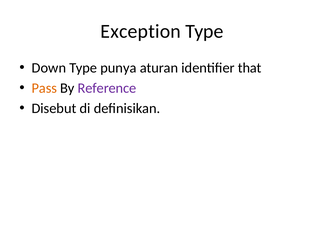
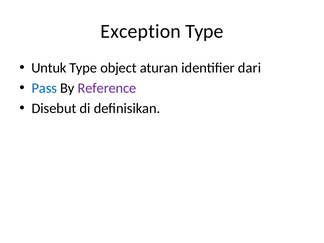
Down: Down -> Untuk
punya: punya -> object
that: that -> dari
Pass colour: orange -> blue
